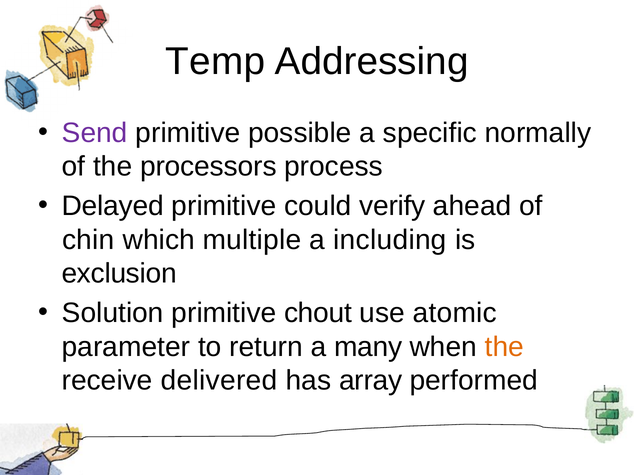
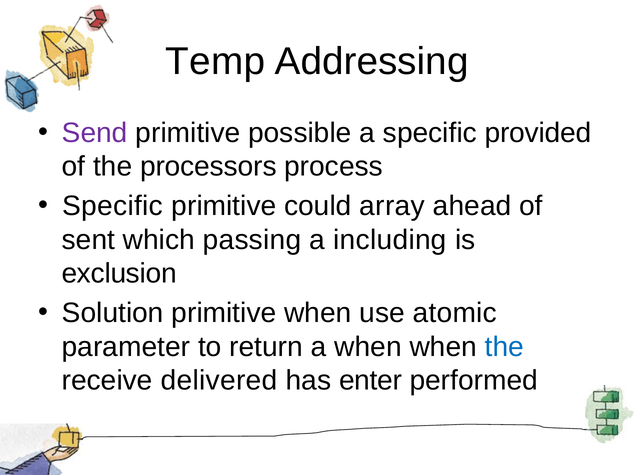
normally: normally -> provided
Delayed at (113, 206): Delayed -> Specific
verify: verify -> array
chin: chin -> sent
multiple: multiple -> passing
primitive chout: chout -> when
a many: many -> when
the at (504, 347) colour: orange -> blue
array: array -> enter
